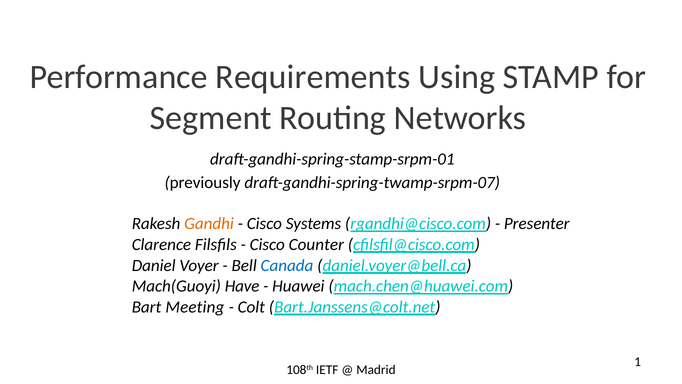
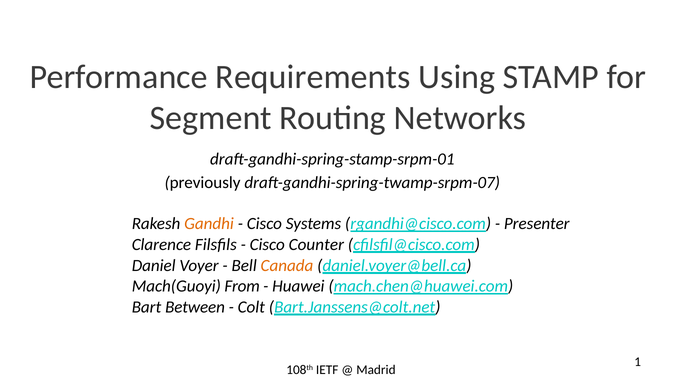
Canada colour: blue -> orange
Have: Have -> From
Meeting: Meeting -> Between
